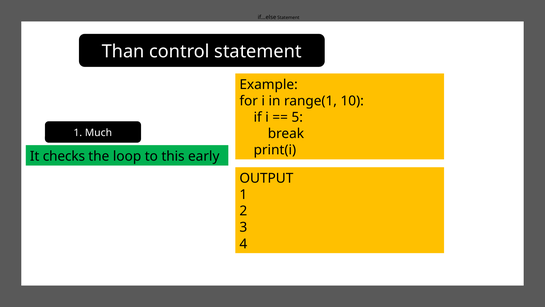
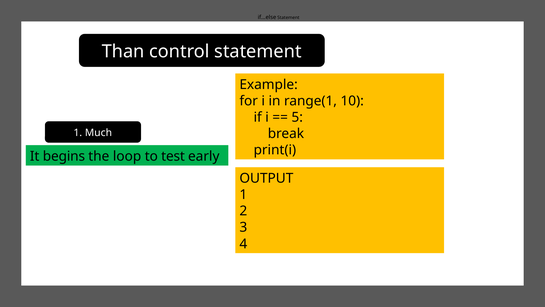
checks: checks -> begins
this: this -> test
